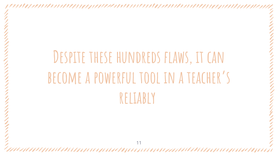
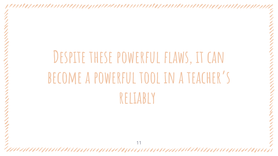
these hundreds: hundreds -> powerful
